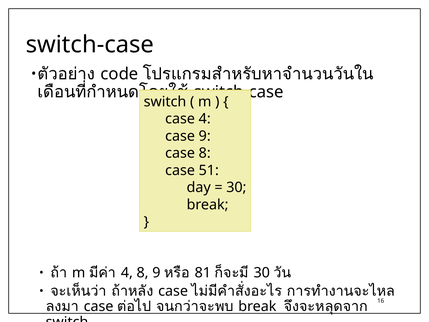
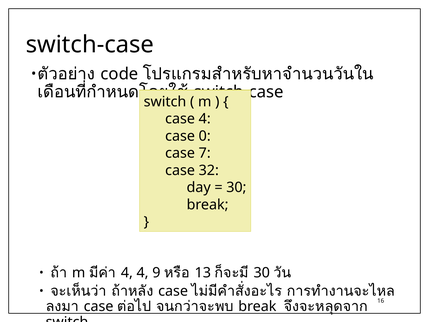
case 9: 9 -> 0
case 8: 8 -> 7
51: 51 -> 32
4 8: 8 -> 4
81: 81 -> 13
